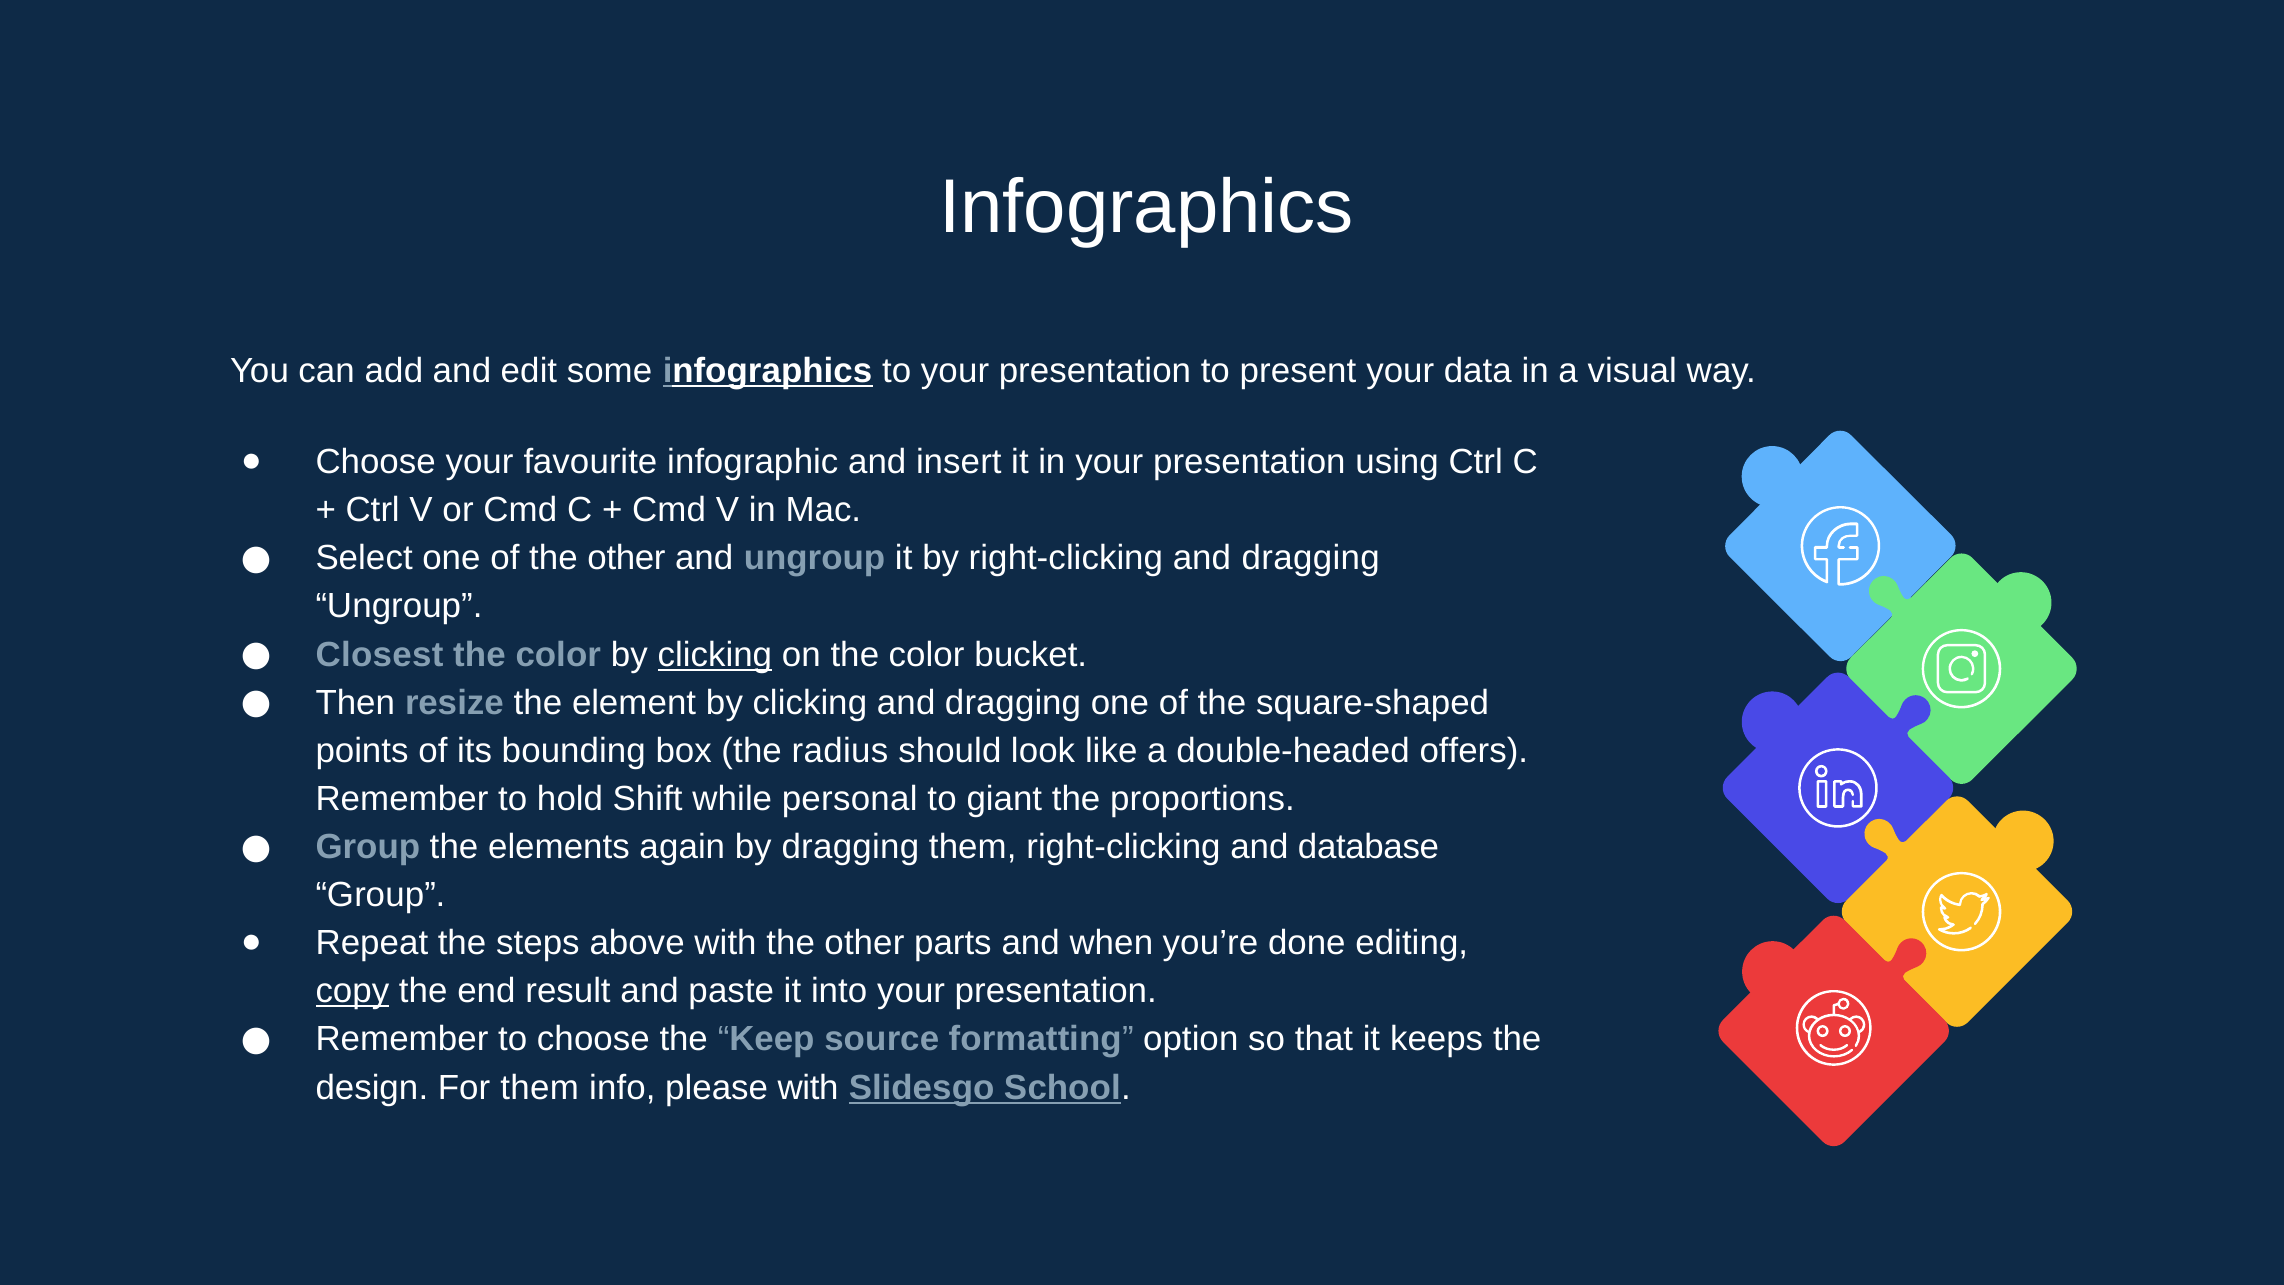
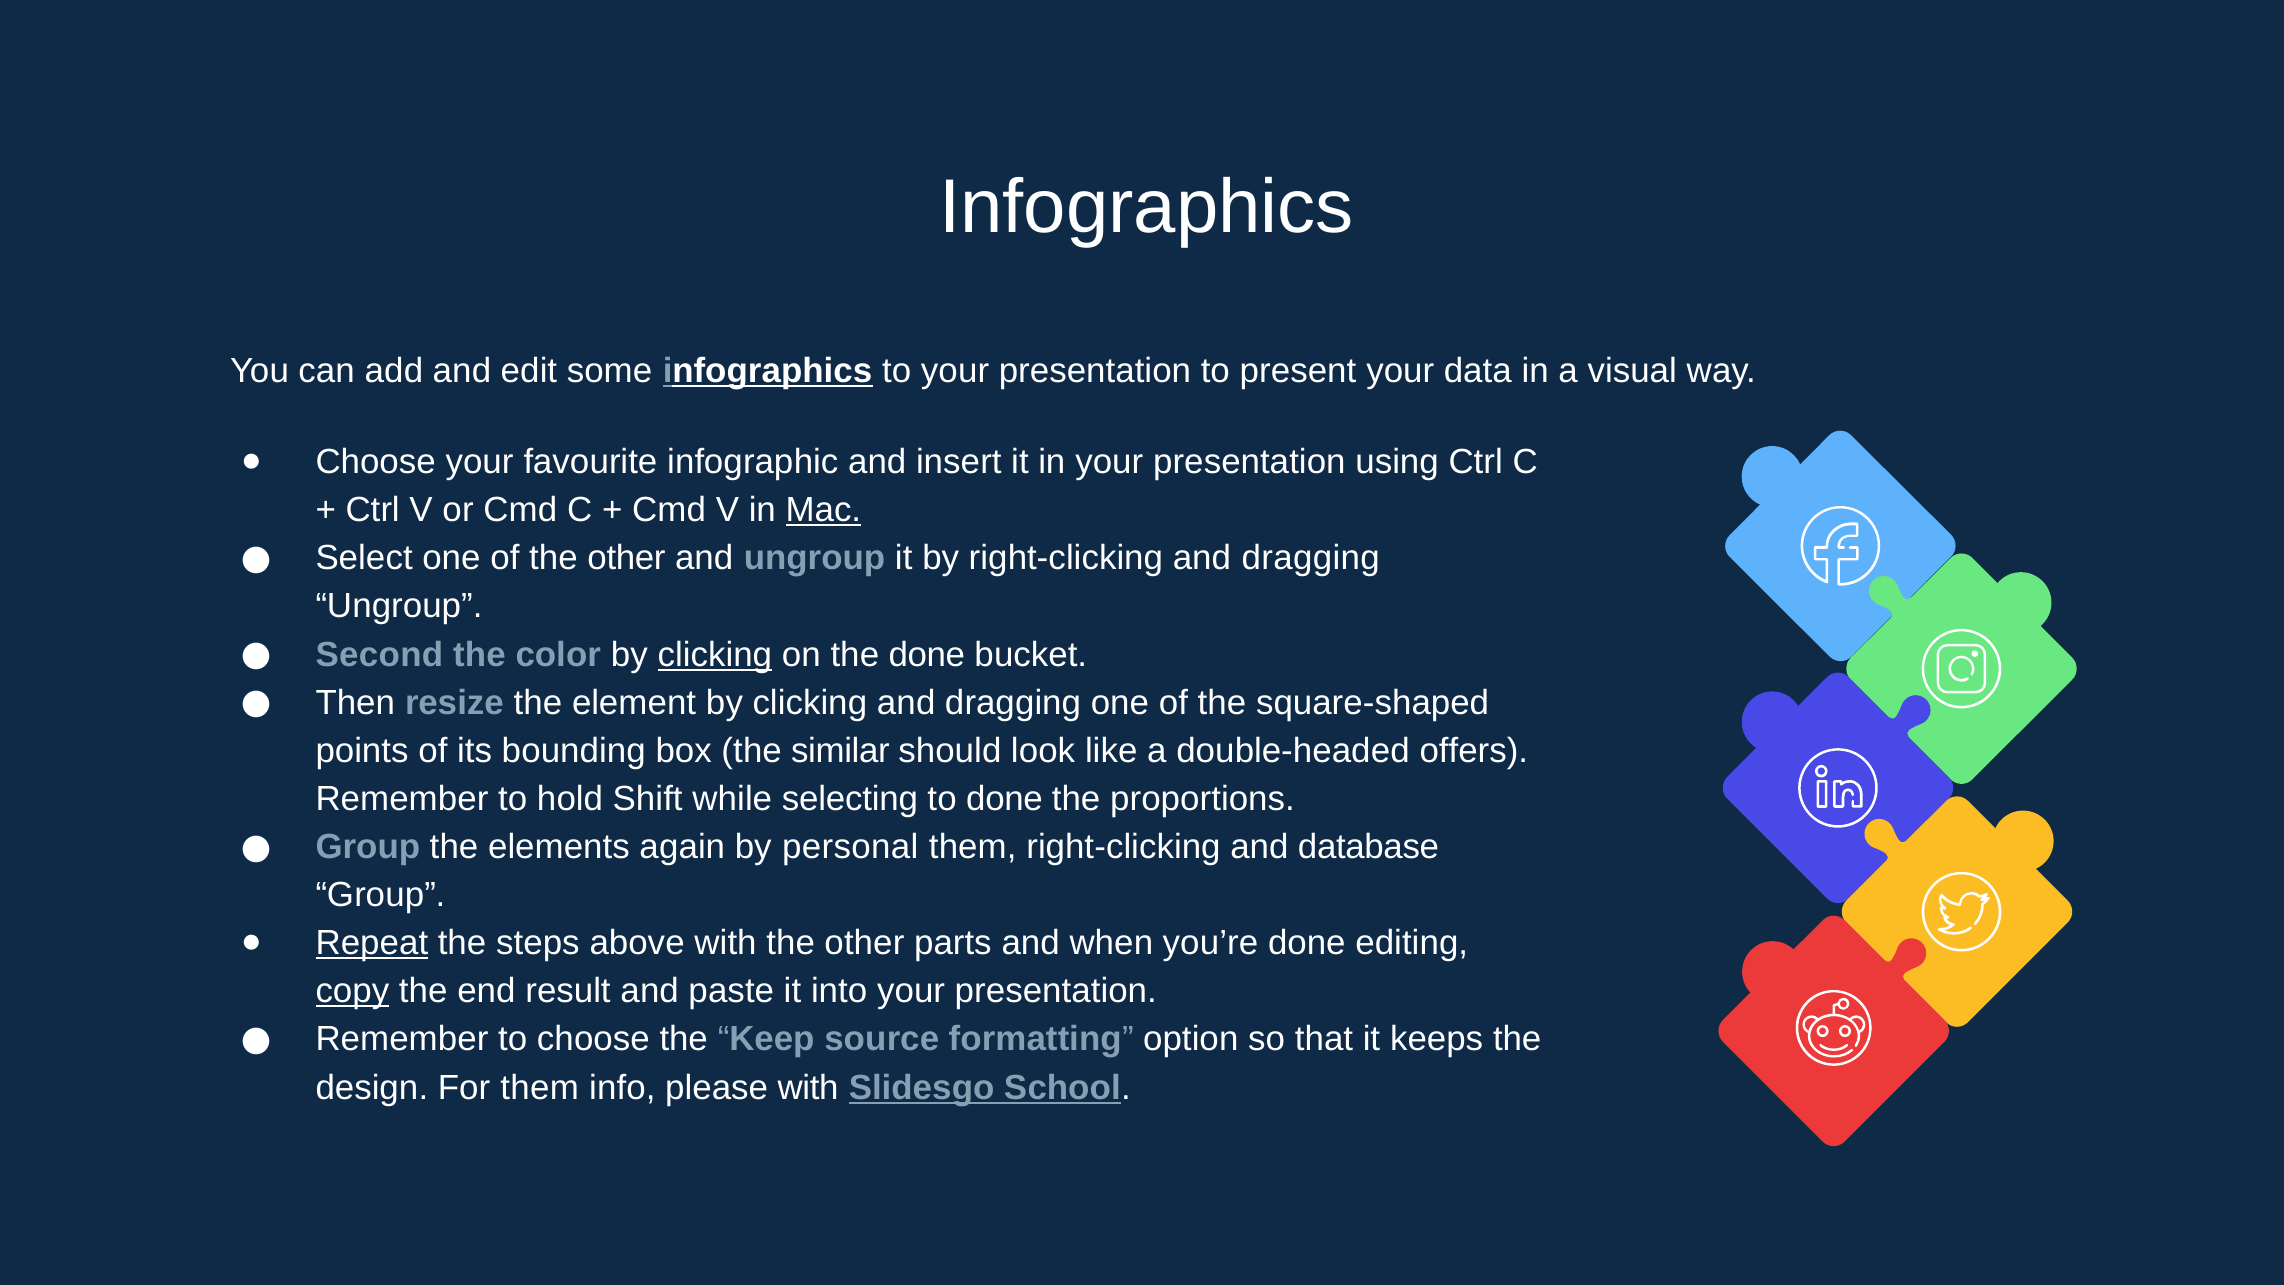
Mac underline: none -> present
Closest: Closest -> Second
on the color: color -> done
radius: radius -> similar
personal: personal -> selecting
to giant: giant -> done
by dragging: dragging -> personal
Repeat underline: none -> present
